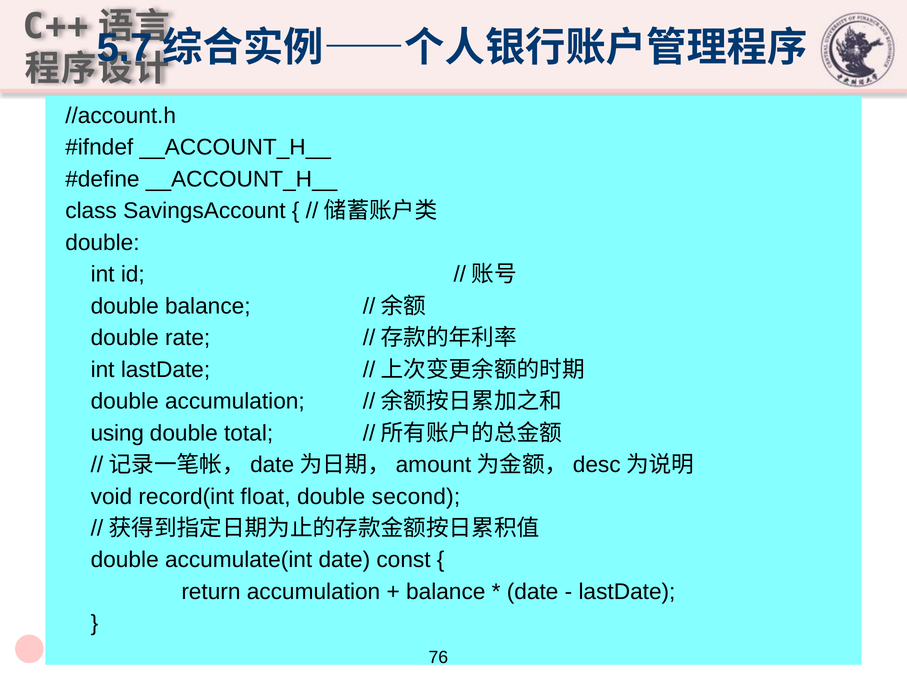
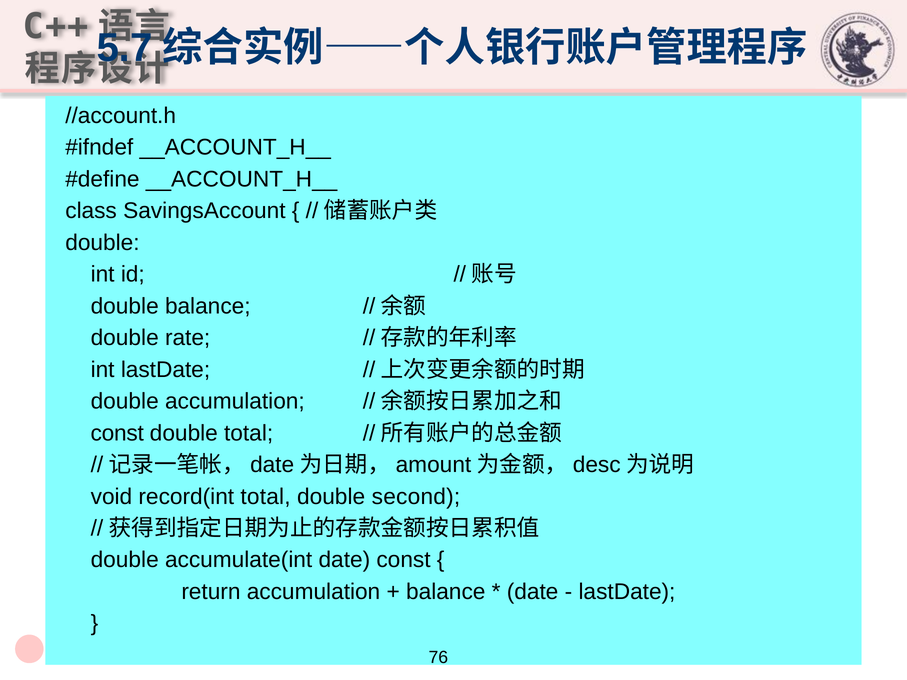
using at (117, 433): using -> const
record(int float: float -> total
